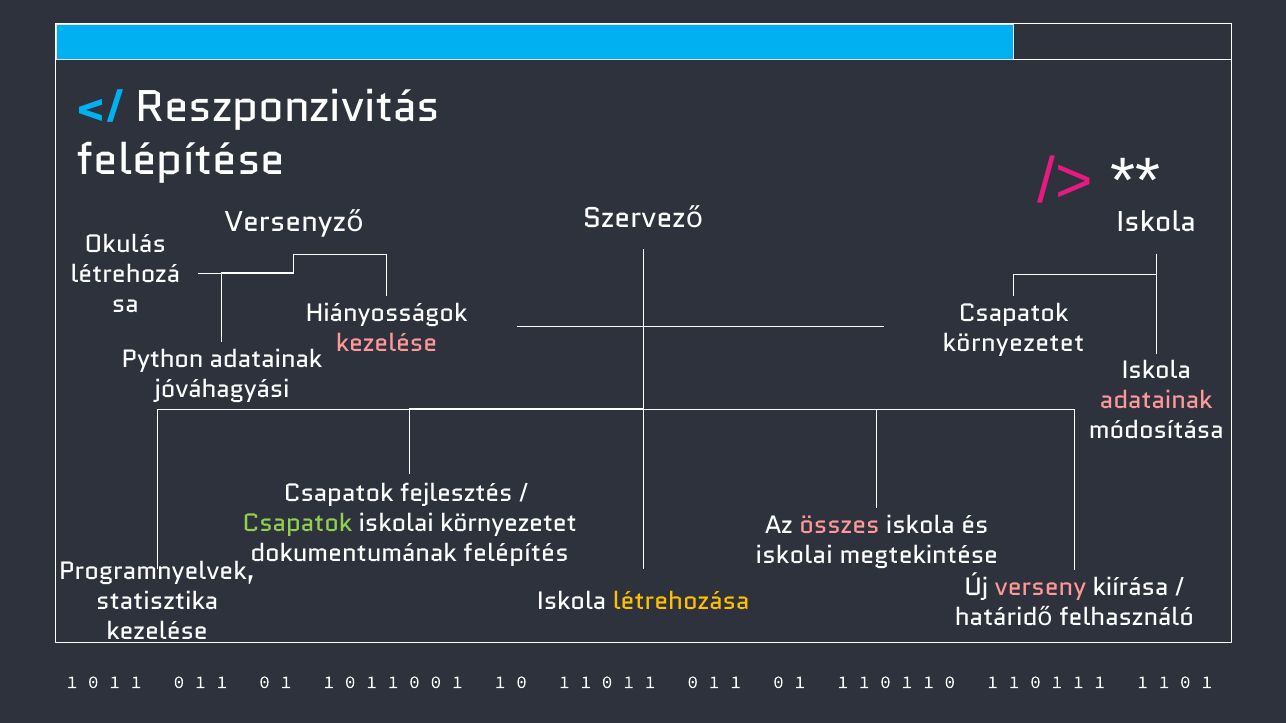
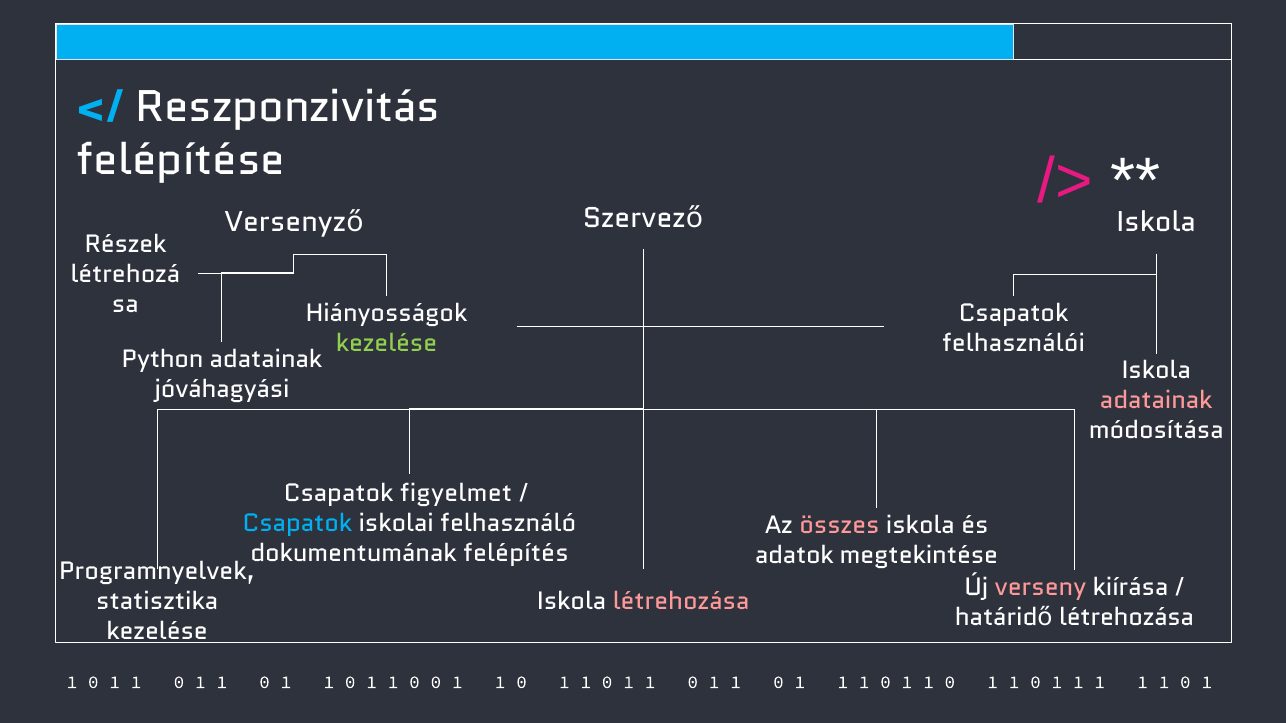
Okulás: Okulás -> Részek
kezelése at (387, 343) colour: pink -> light green
környezetet at (1014, 343): környezetet -> felhasználói
fejlesztés: fejlesztés -> figyelmet
Csapatok at (298, 523) colour: light green -> light blue
iskolai környezetet: környezetet -> felhasználó
iskolai at (794, 556): iskolai -> adatok
létrehozása at (681, 602) colour: yellow -> pink
felhasználó at (1127, 617): felhasználó -> létrehozása
